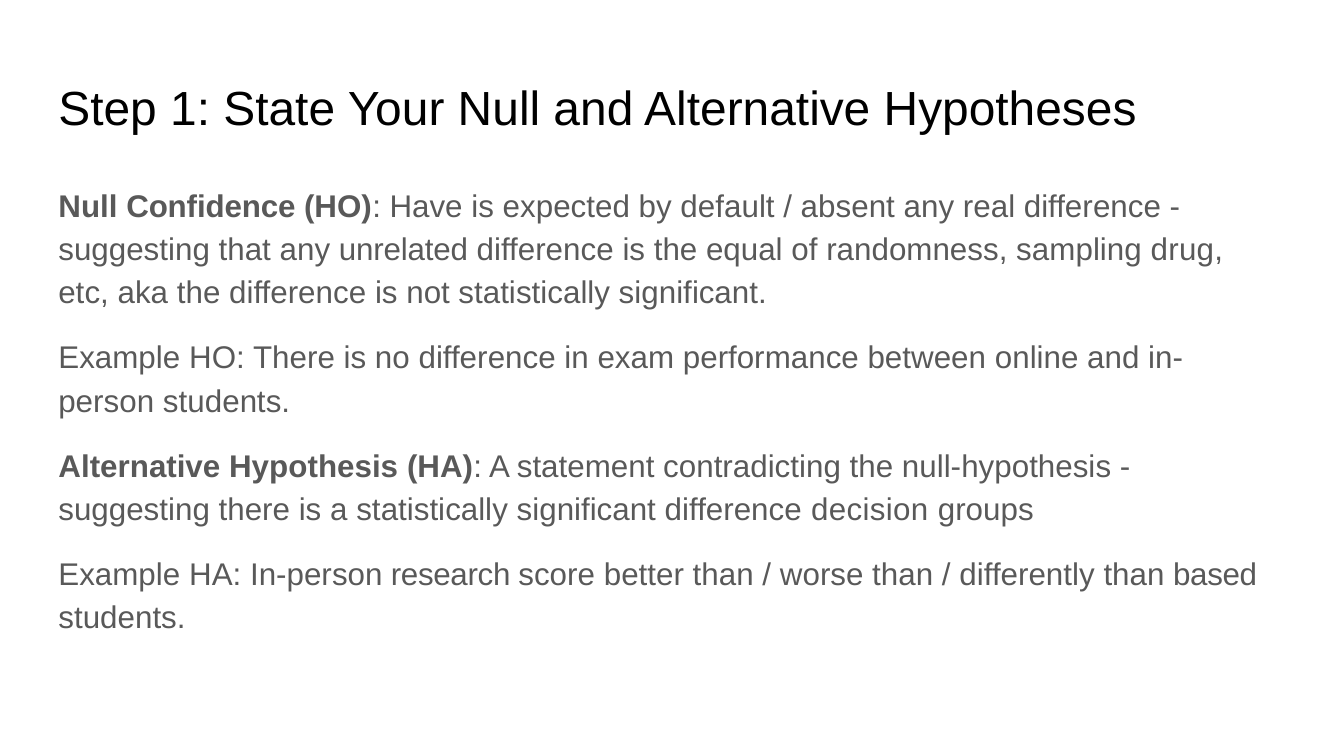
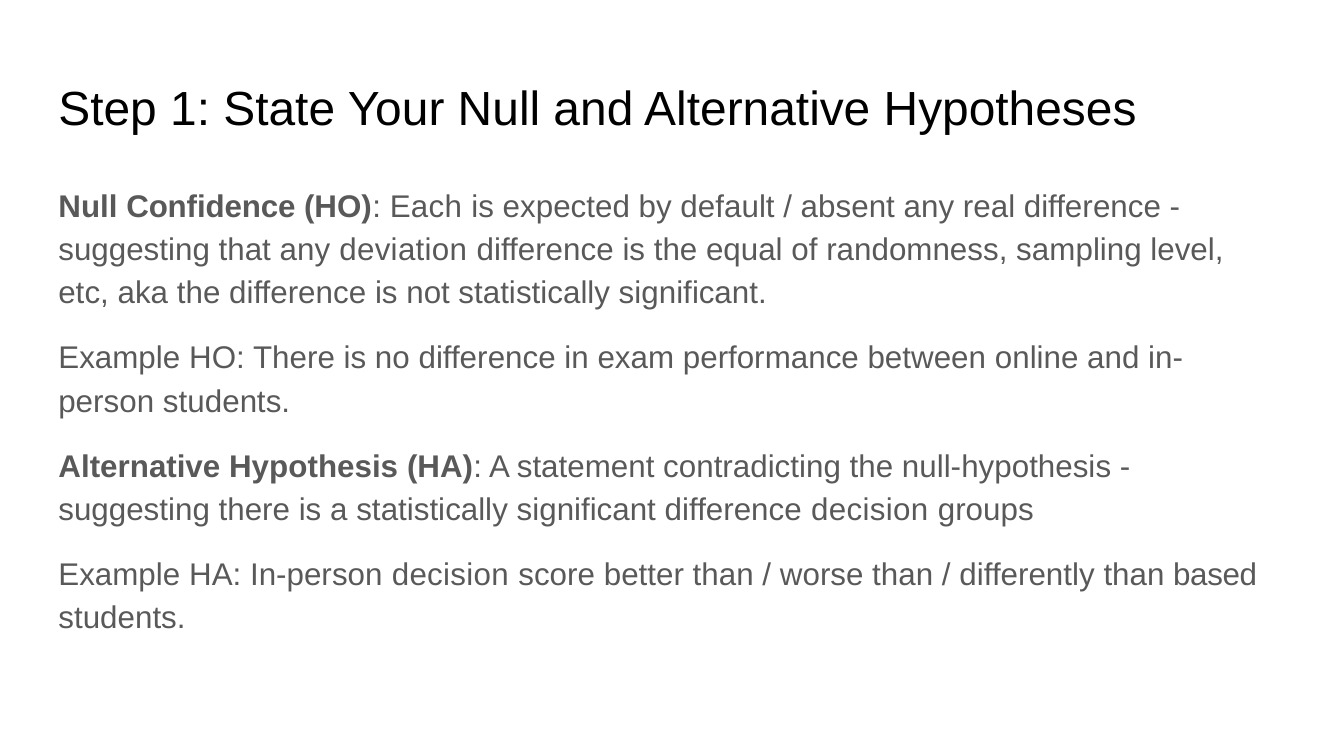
Have: Have -> Each
unrelated: unrelated -> deviation
drug: drug -> level
In-person research: research -> decision
